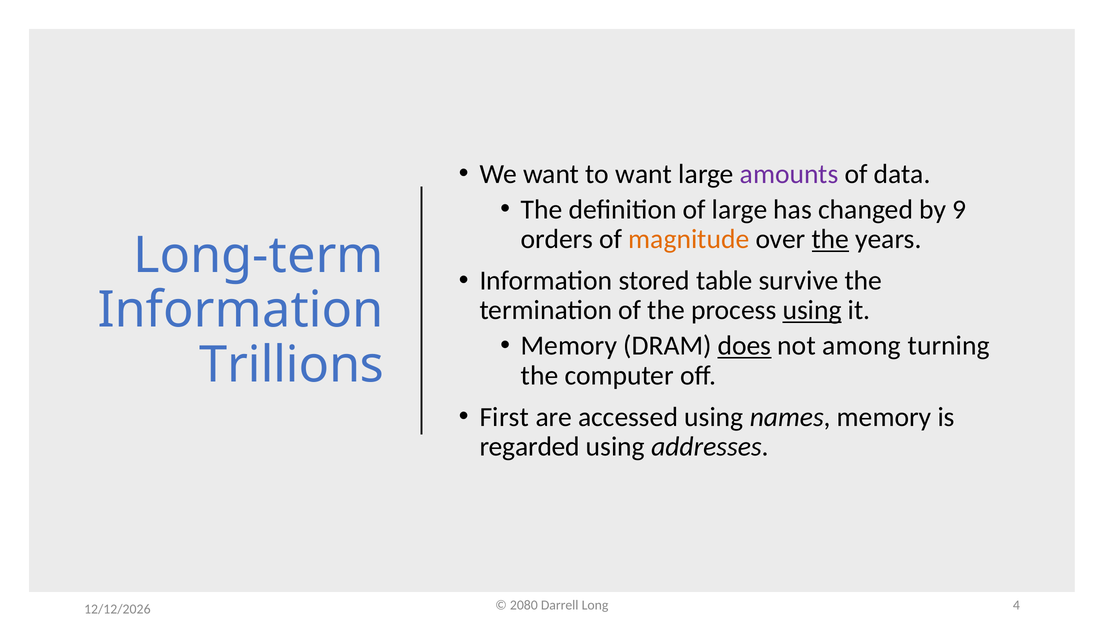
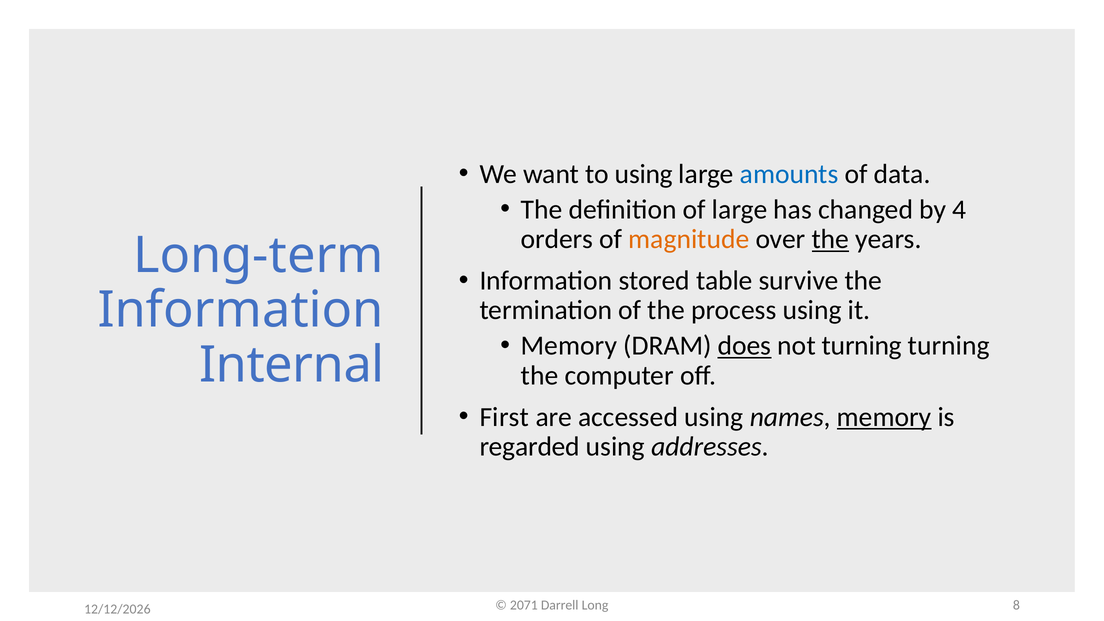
to want: want -> using
amounts colour: purple -> blue
9: 9 -> 4
using at (812, 310) underline: present -> none
not among: among -> turning
Trillions: Trillions -> Internal
memory at (884, 417) underline: none -> present
2080: 2080 -> 2071
4: 4 -> 8
